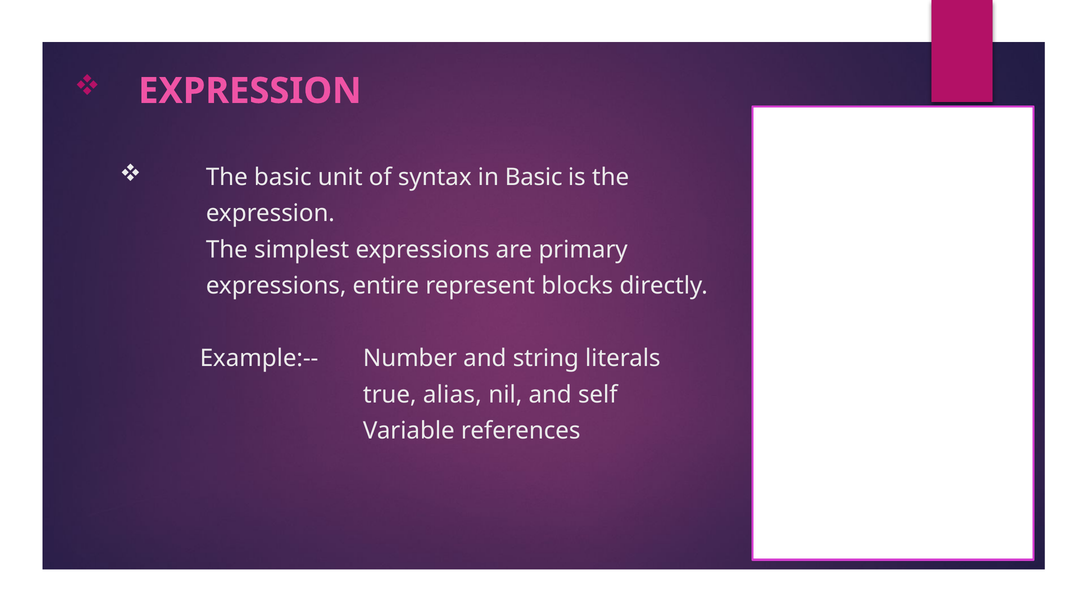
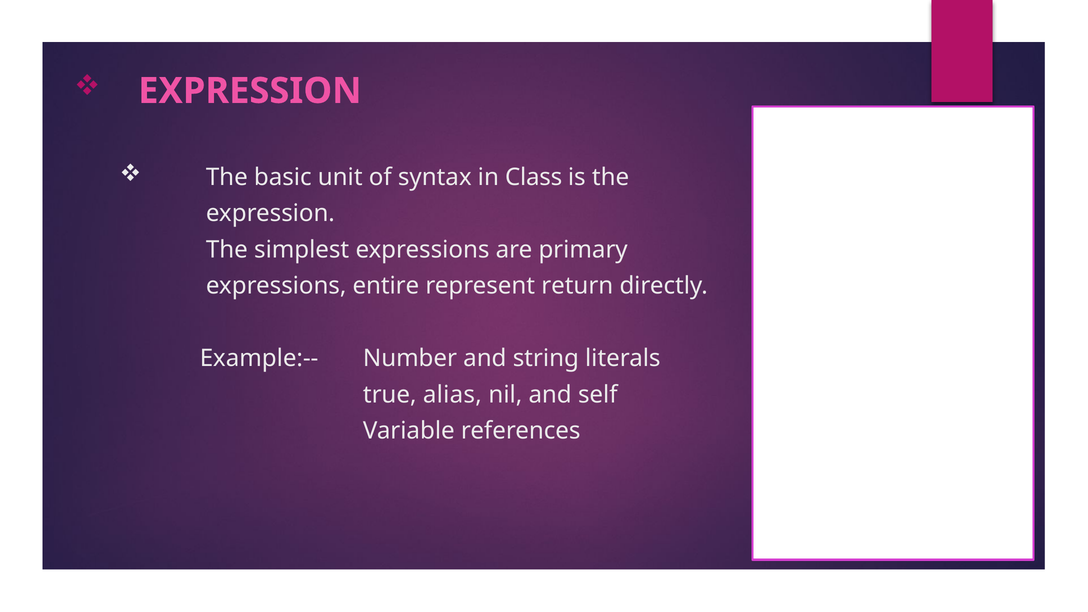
in Basic: Basic -> Class
blocks: blocks -> return
